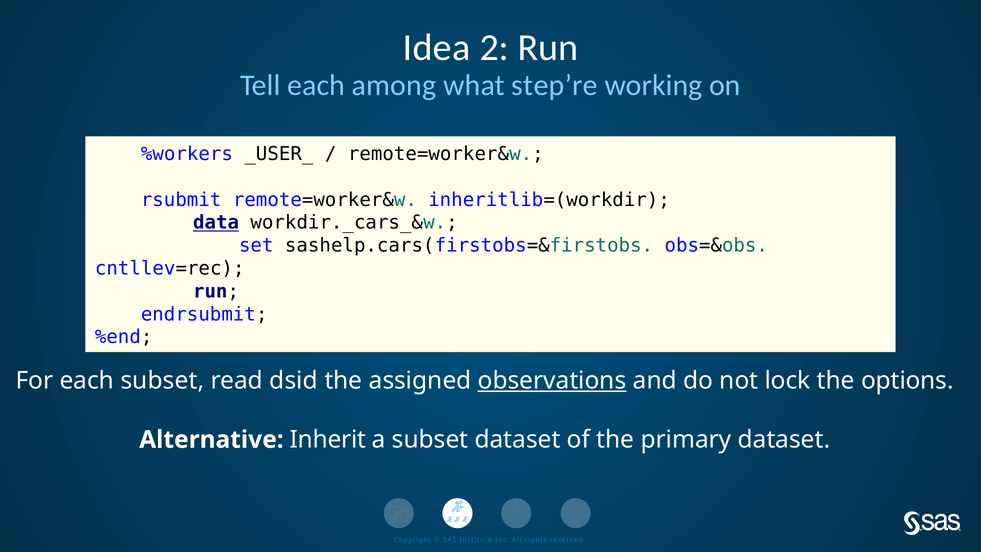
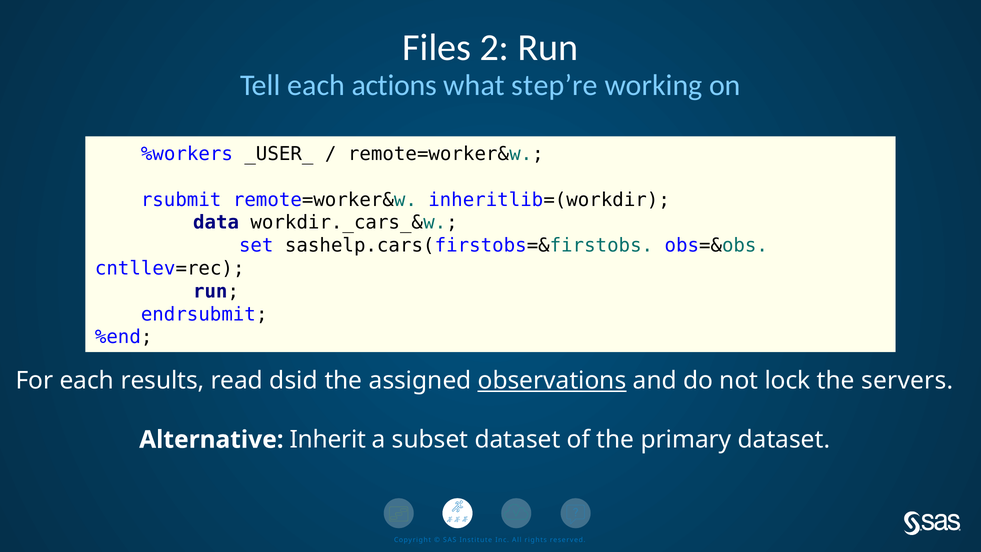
Idea: Idea -> Files
among: among -> actions
data underline: present -> none
each subset: subset -> results
options: options -> servers
